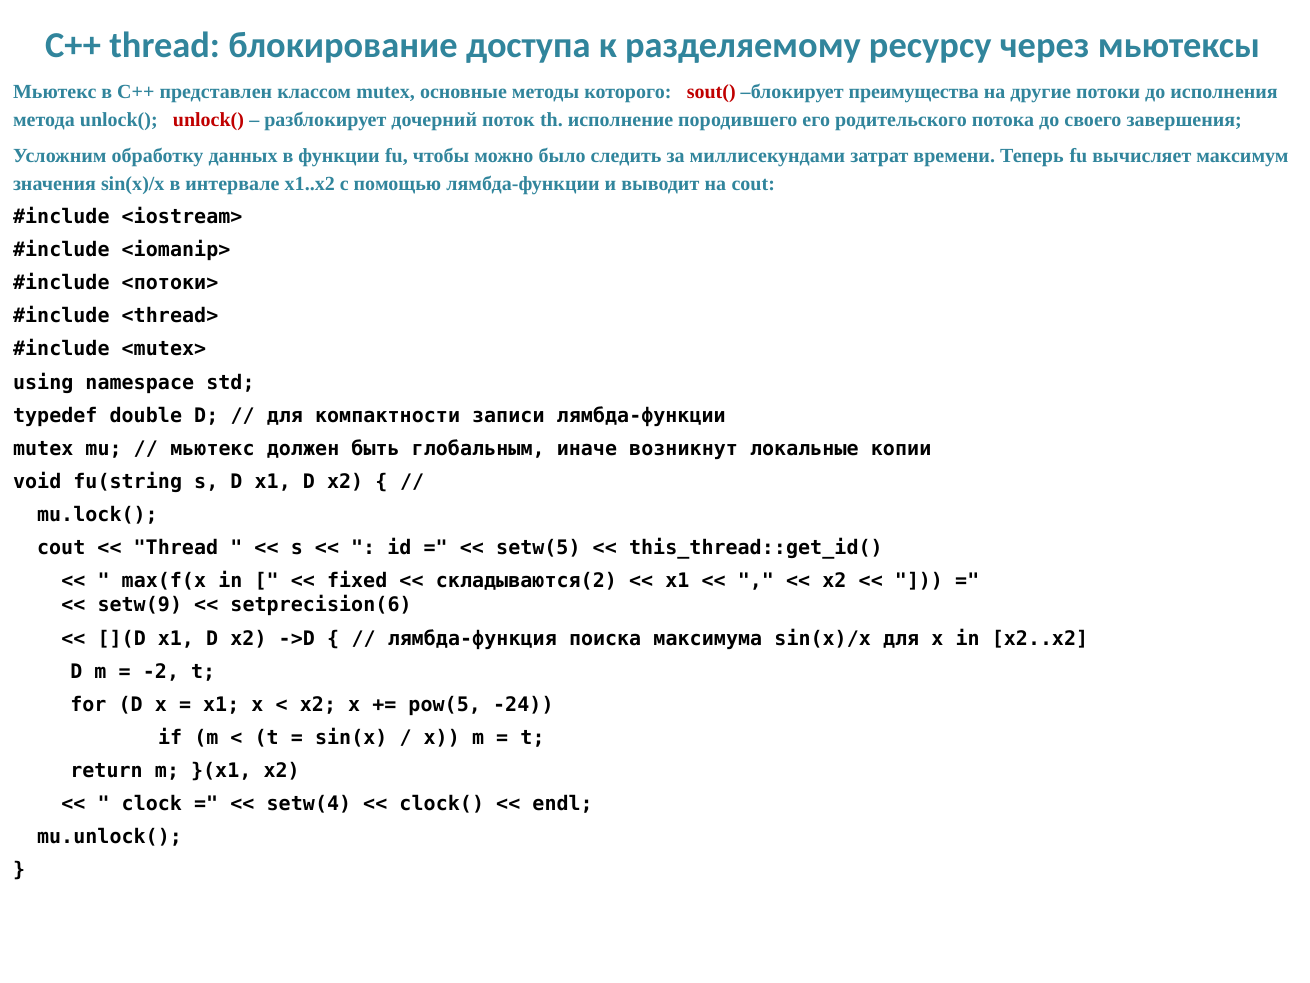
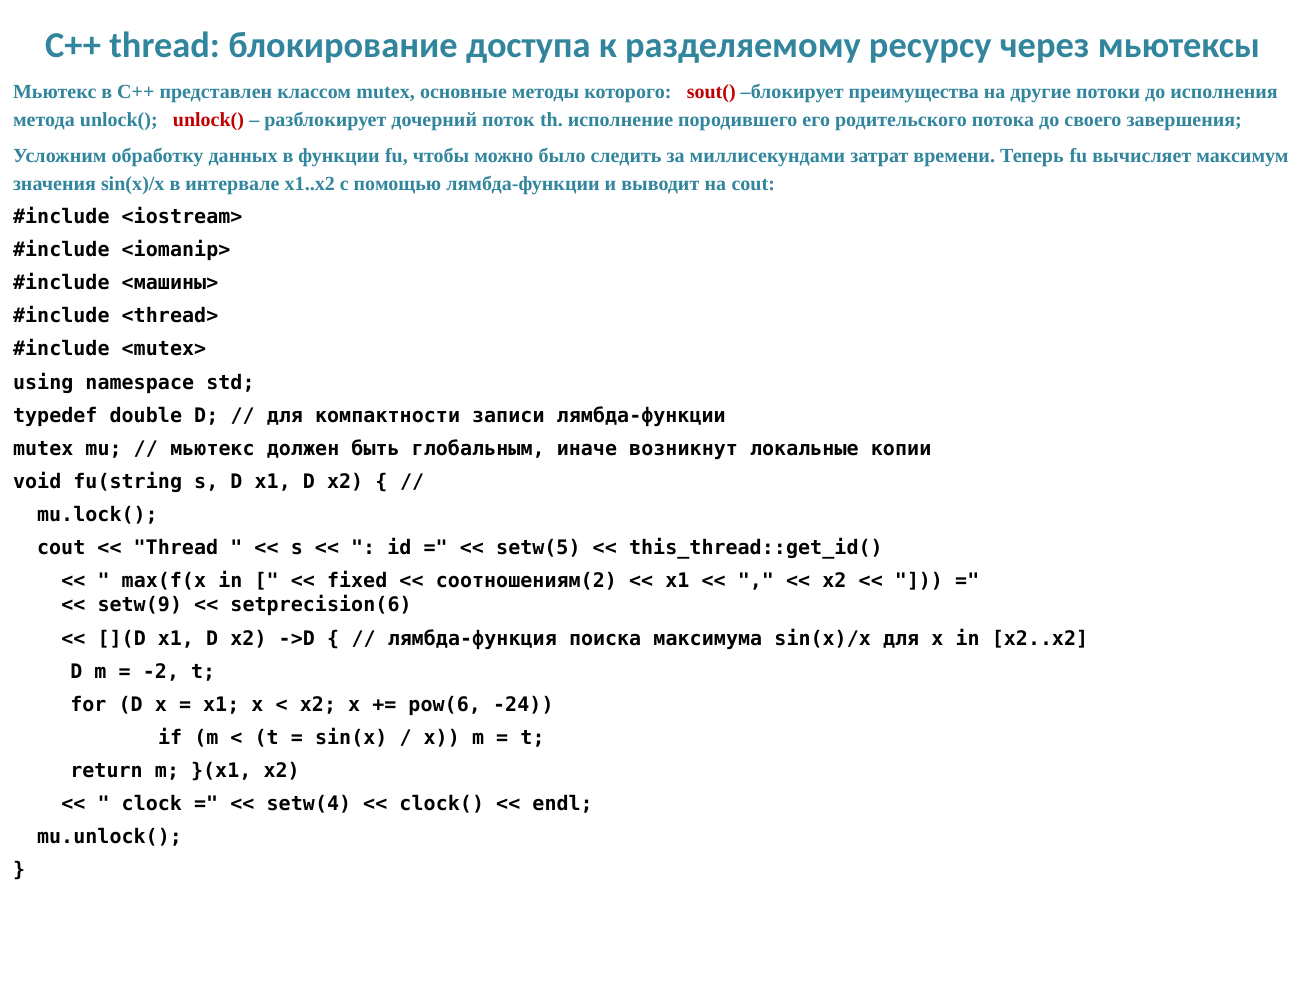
<потоки>: <потоки> -> <машины>
складываются(2: складываются(2 -> соотношениям(2
pow(5: pow(5 -> pow(6
